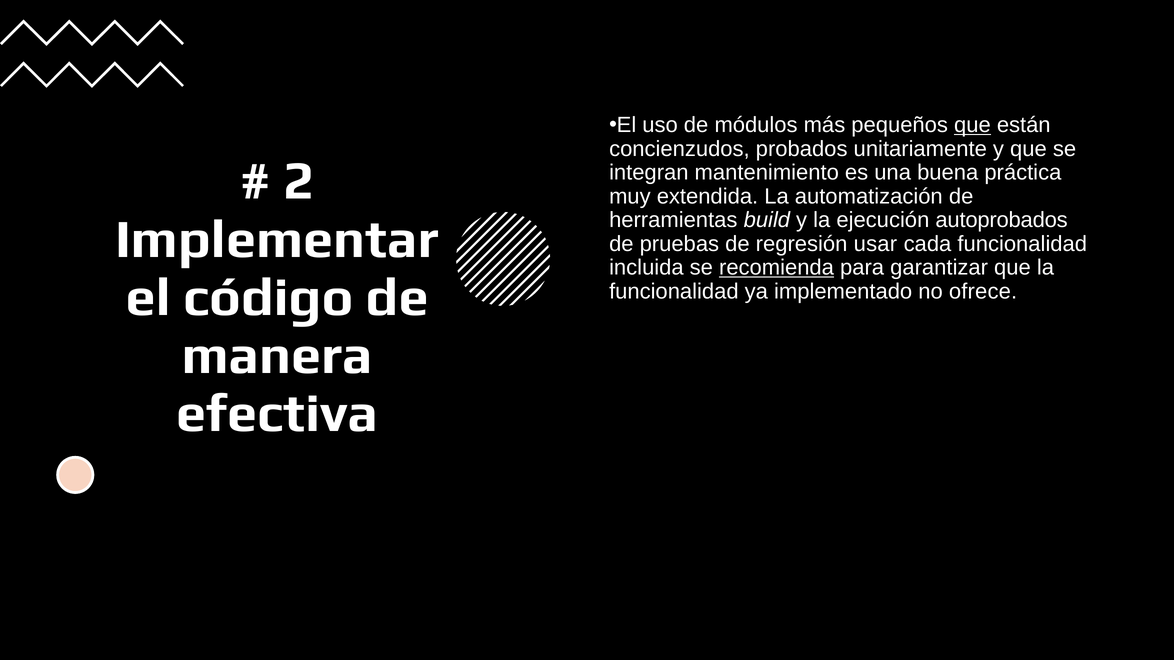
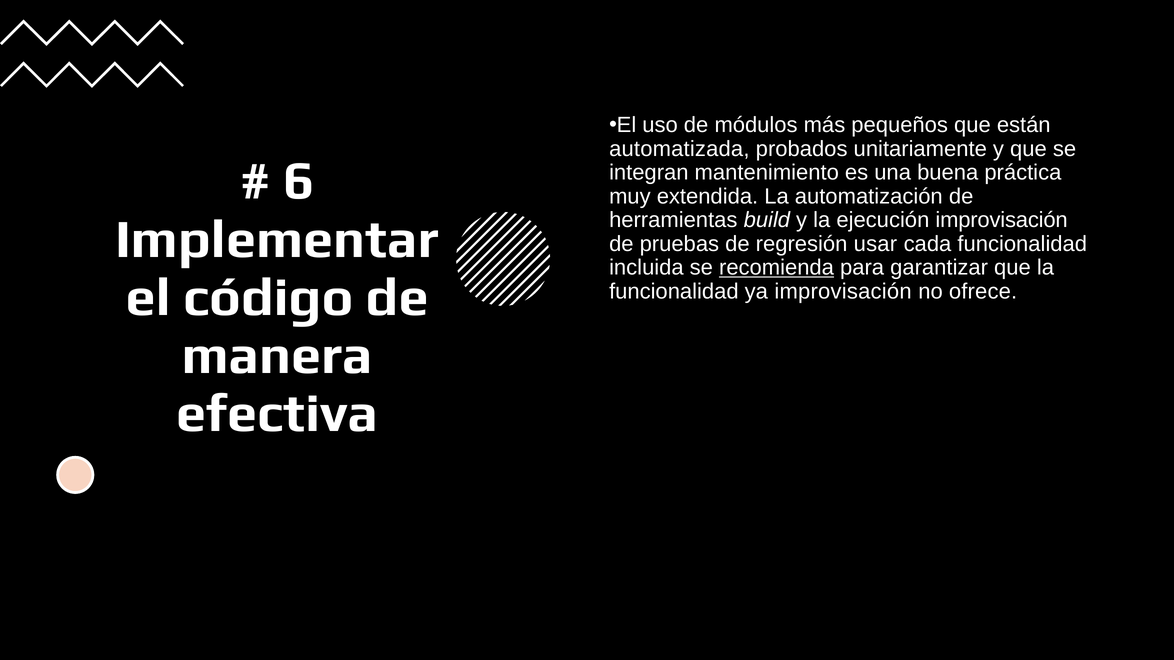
que at (972, 125) underline: present -> none
concienzudos: concienzudos -> automatizada
2: 2 -> 6
ejecución autoprobados: autoprobados -> improvisación
ya implementado: implementado -> improvisación
